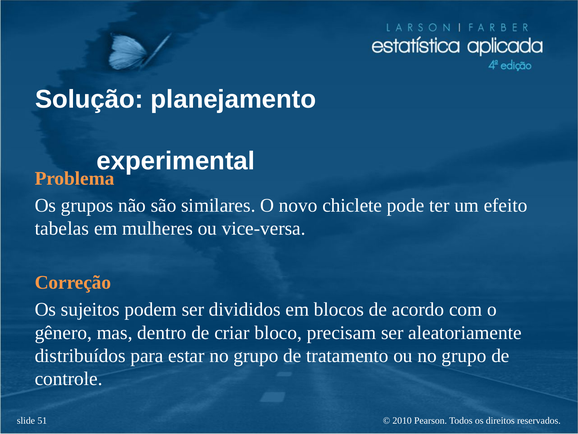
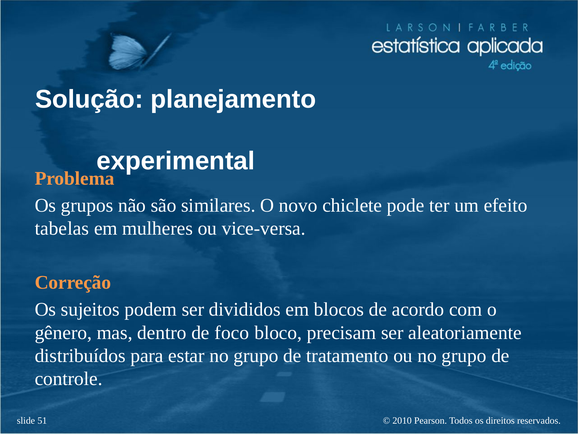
criar: criar -> foco
